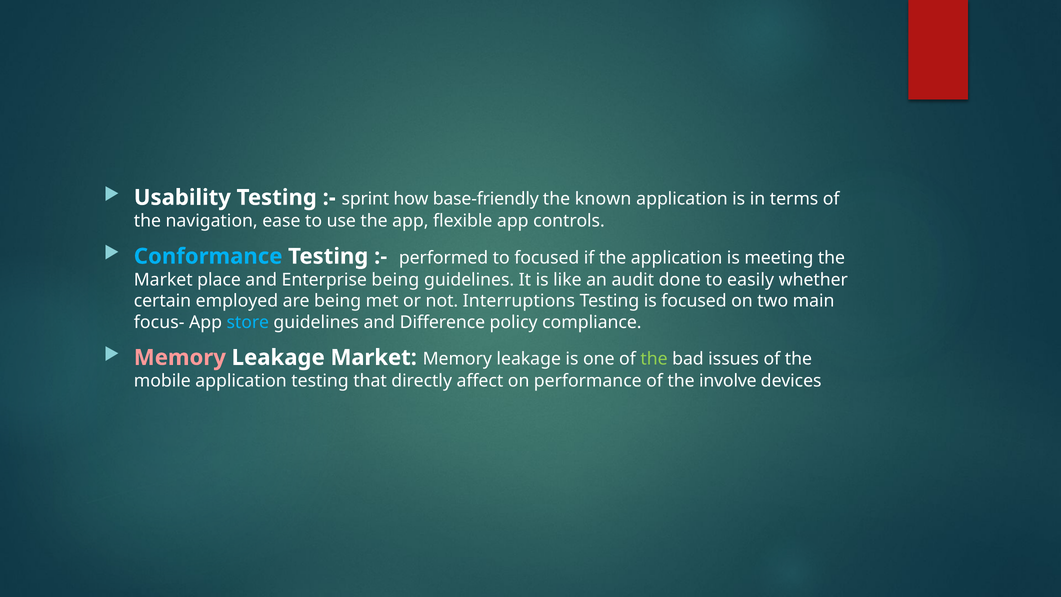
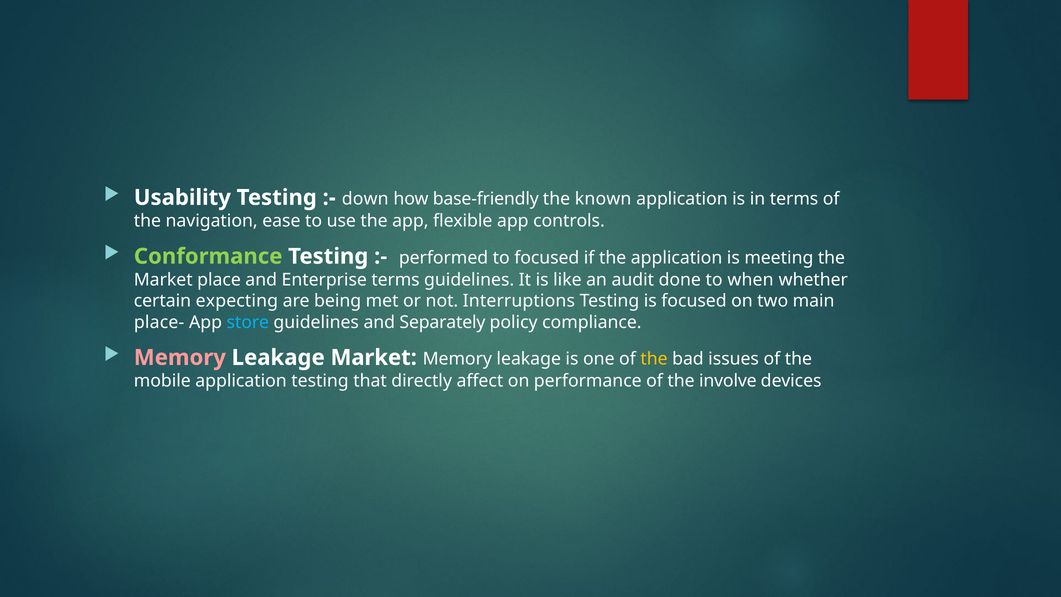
sprint: sprint -> down
Conformance colour: light blue -> light green
Enterprise being: being -> terms
easily: easily -> when
employed: employed -> expecting
focus-: focus- -> place-
Difference: Difference -> Separately
the at (654, 359) colour: light green -> yellow
